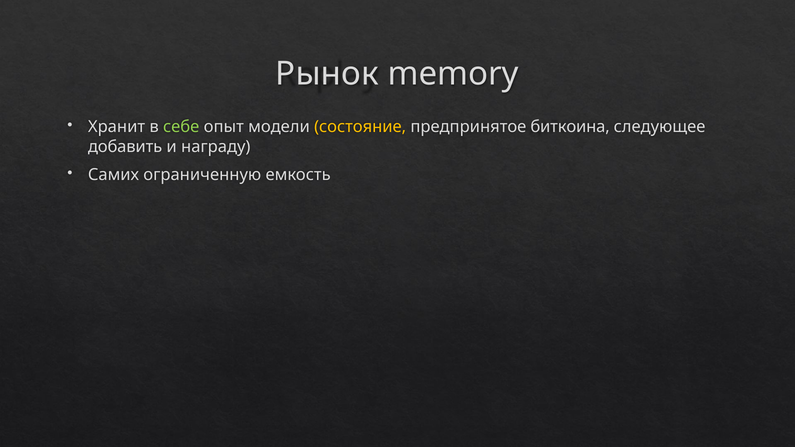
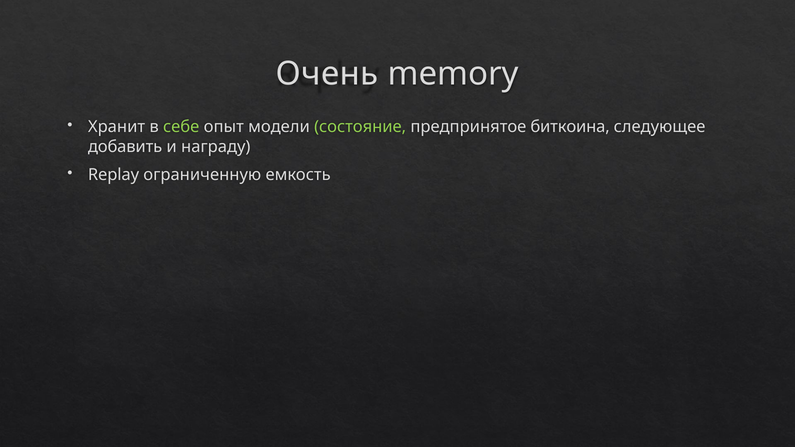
Рынок: Рынок -> Очень
состояние colour: yellow -> light green
Самих: Самих -> Replay
